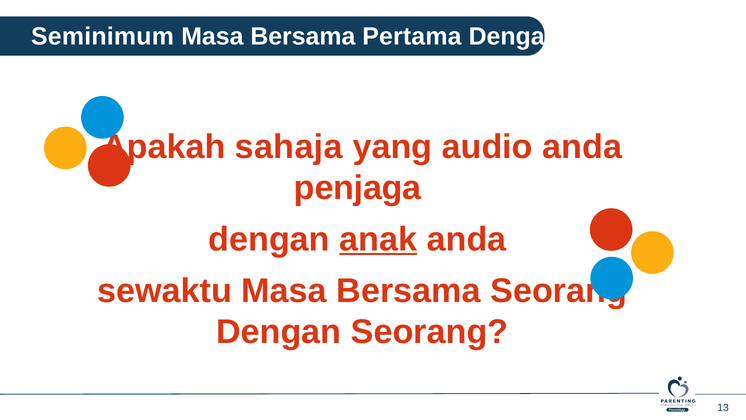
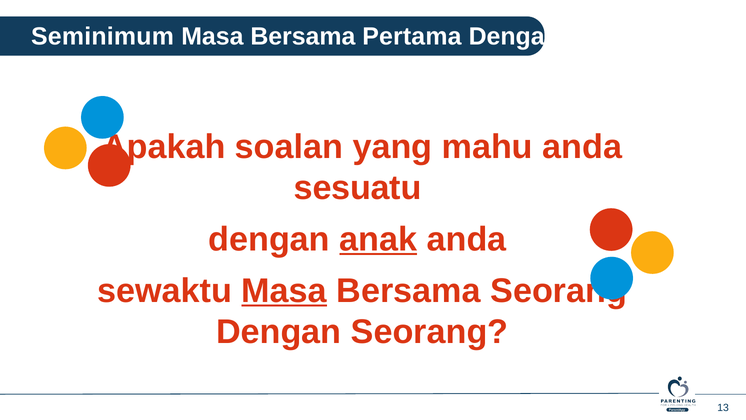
sahaja: sahaja -> soalan
audio: audio -> mahu
penjaga: penjaga -> sesuatu
Masa at (284, 291) underline: none -> present
